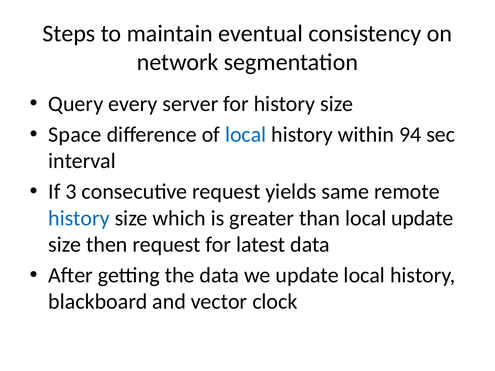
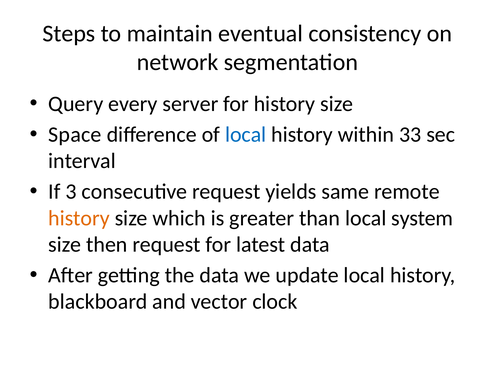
94: 94 -> 33
history at (79, 218) colour: blue -> orange
local update: update -> system
